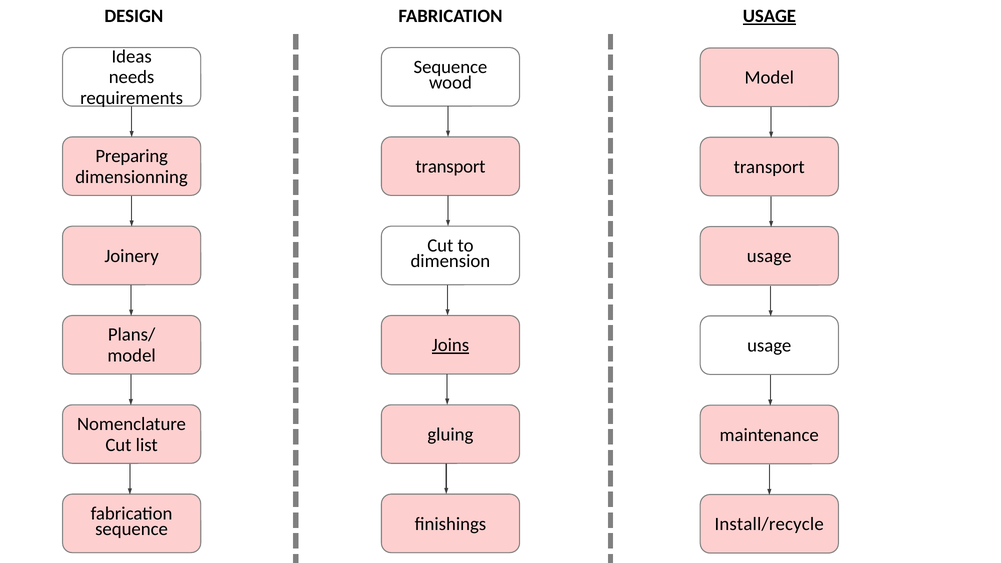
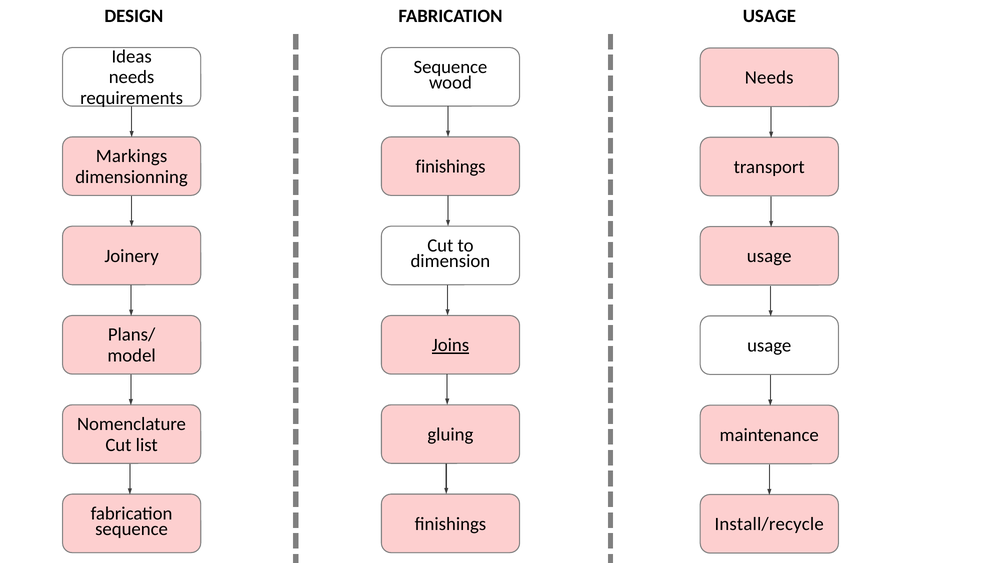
USAGE at (769, 16) underline: present -> none
Model at (769, 78): Model -> Needs
Preparing: Preparing -> Markings
transport at (450, 167): transport -> finishings
